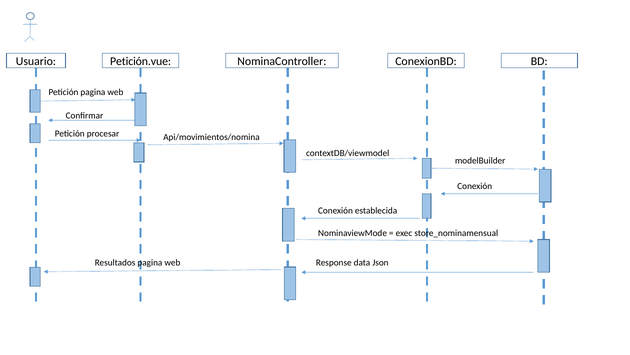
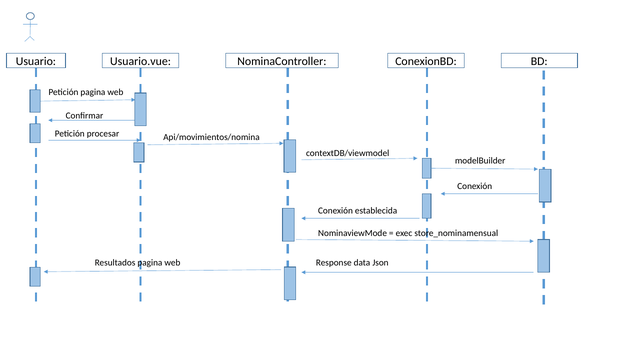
Petición.vue: Petición.vue -> Usuario.vue
